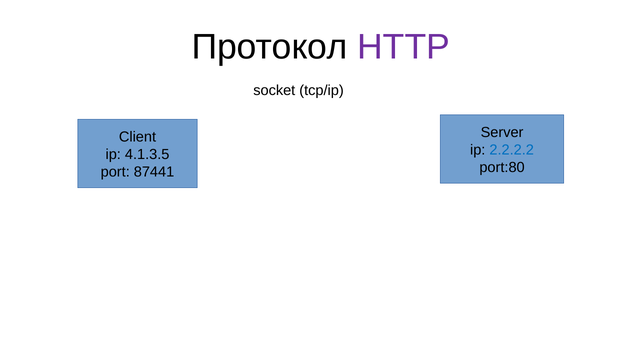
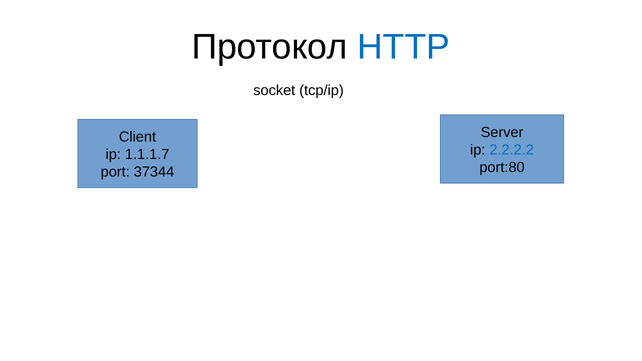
HTTP colour: purple -> blue
4.1.3.5: 4.1.3.5 -> 1.1.1.7
87441: 87441 -> 37344
